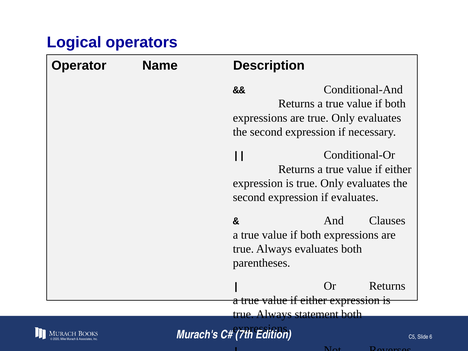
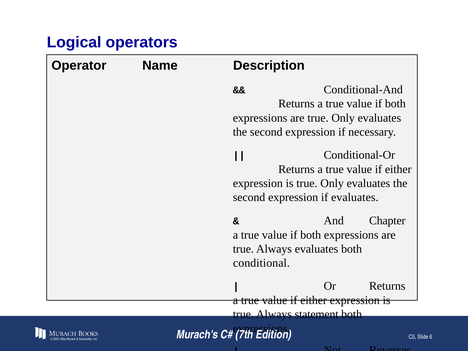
Clauses: Clauses -> Chapter
parentheses: parentheses -> conditional
